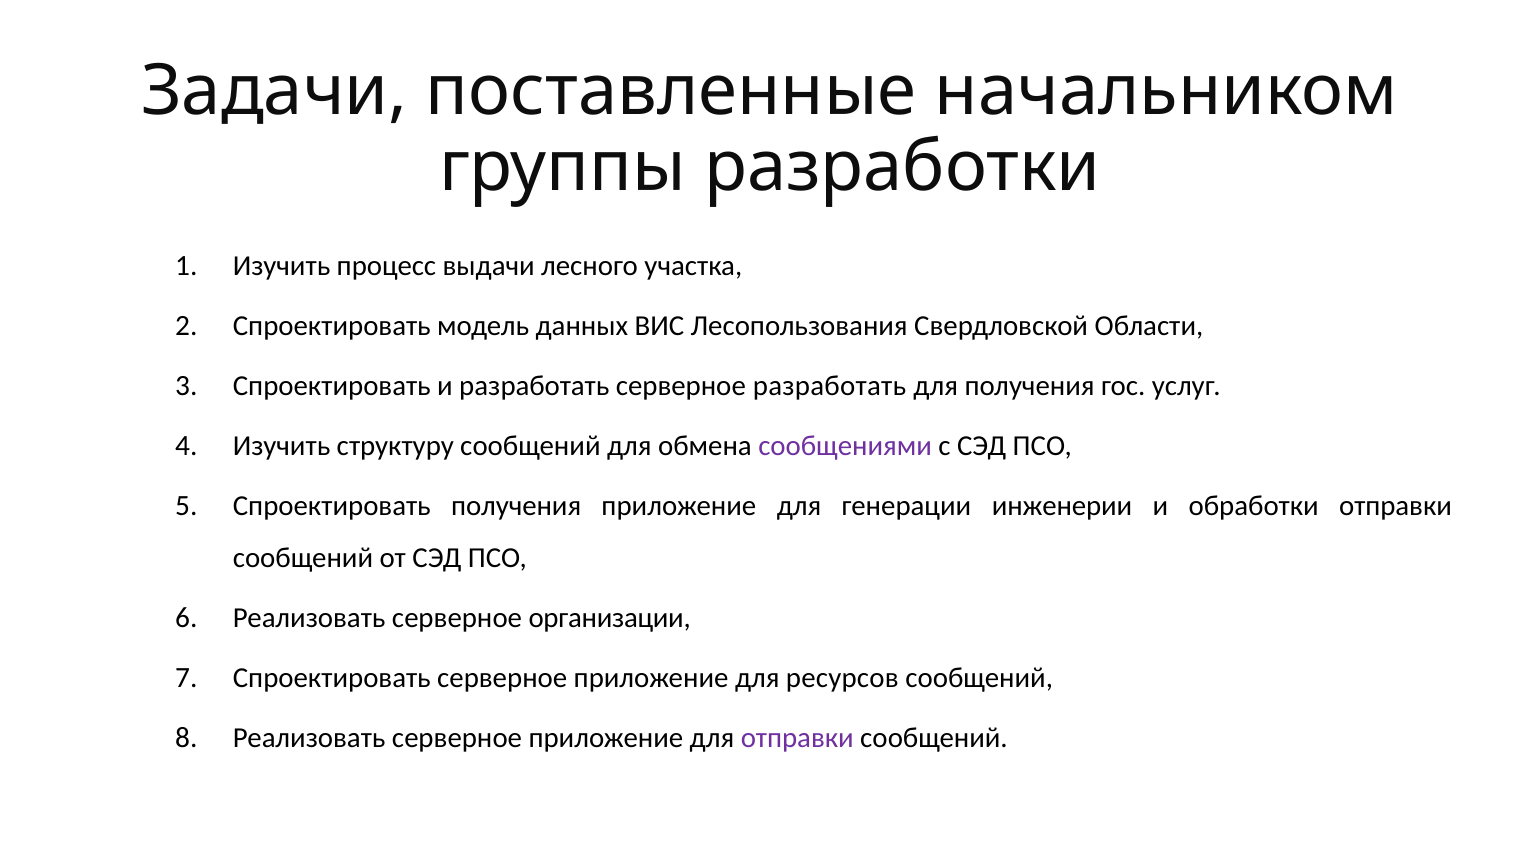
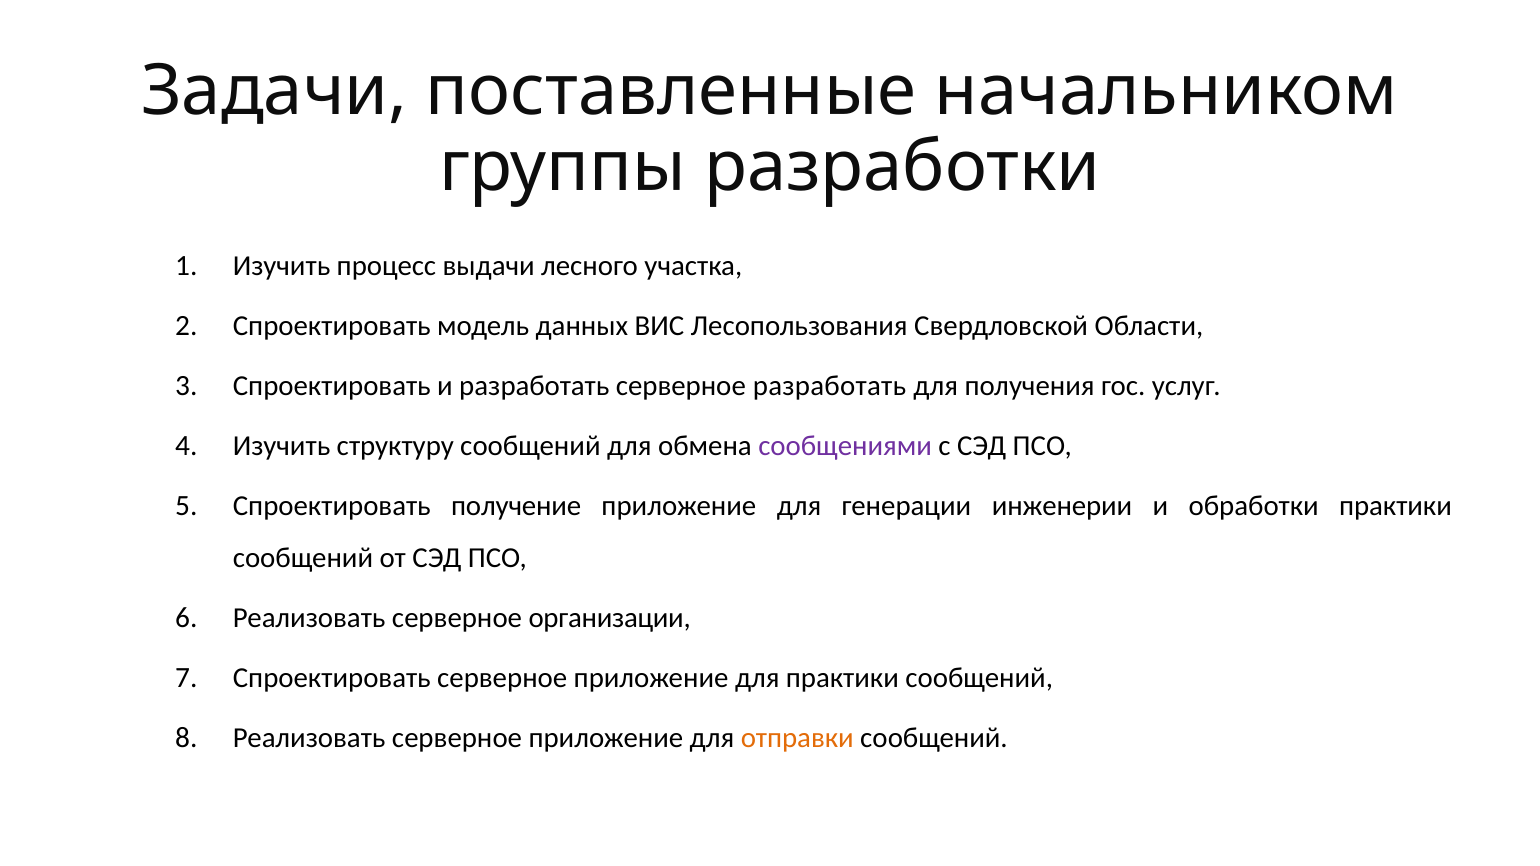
Спроектировать получения: получения -> получение
обработки отправки: отправки -> практики
для ресурсов: ресурсов -> практики
отправки at (797, 738) colour: purple -> orange
